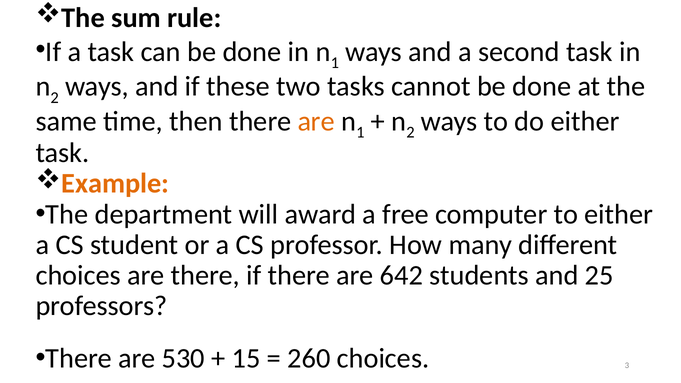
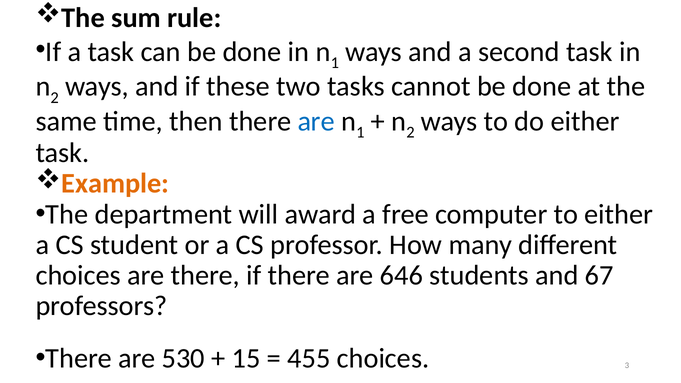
are at (316, 121) colour: orange -> blue
642: 642 -> 646
25: 25 -> 67
260: 260 -> 455
